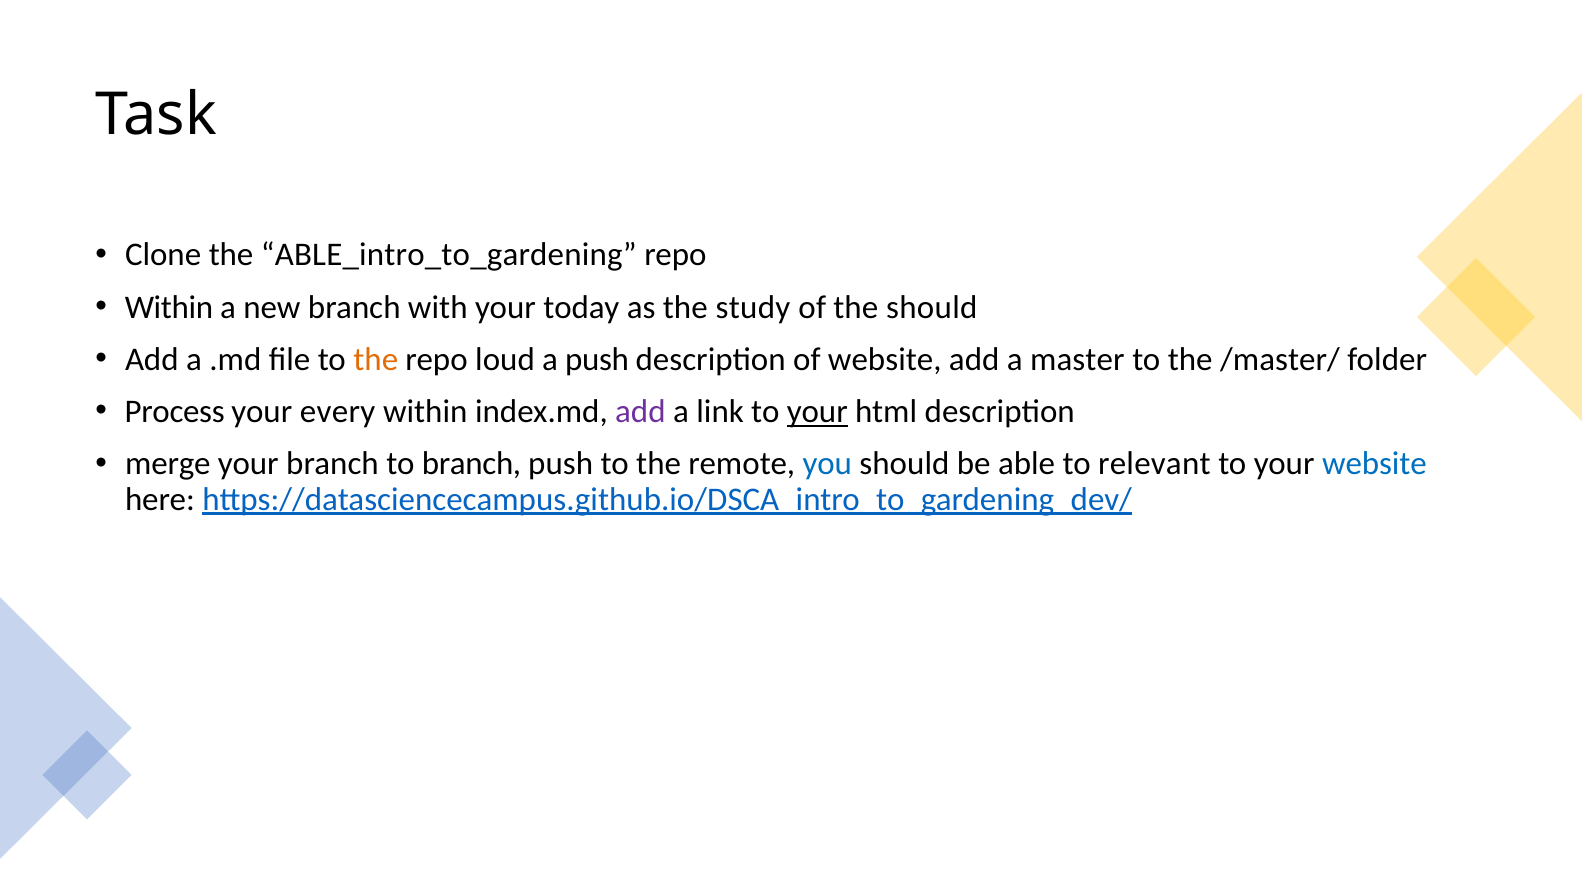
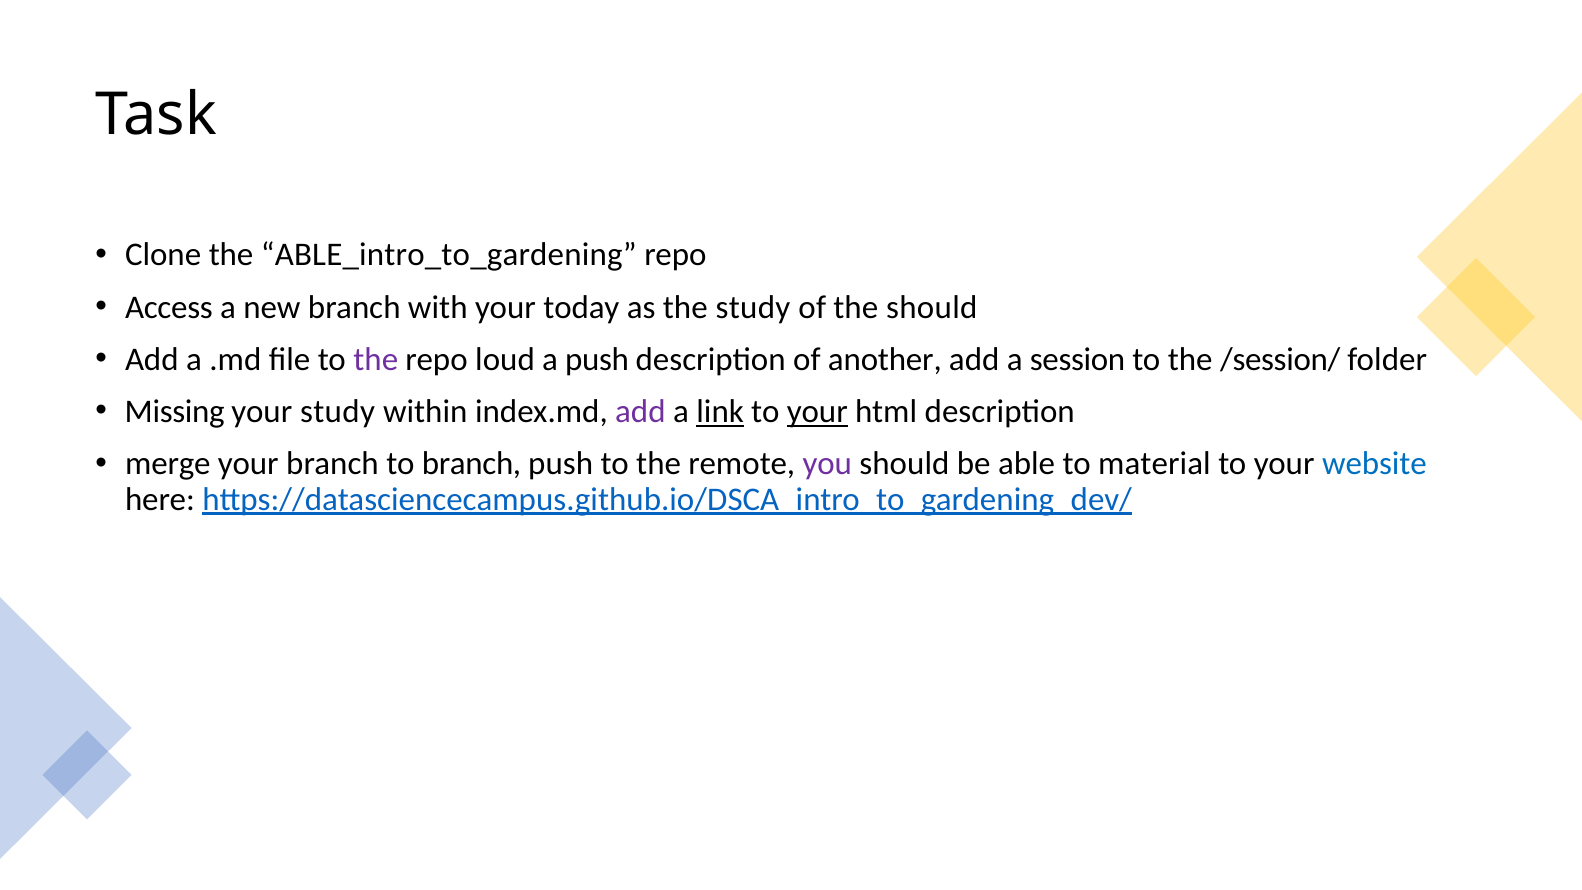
Within at (169, 307): Within -> Access
the at (376, 359) colour: orange -> purple
of website: website -> another
master: master -> session
/master/: /master/ -> /session/
Process: Process -> Missing
your every: every -> study
link underline: none -> present
you colour: blue -> purple
relevant: relevant -> material
